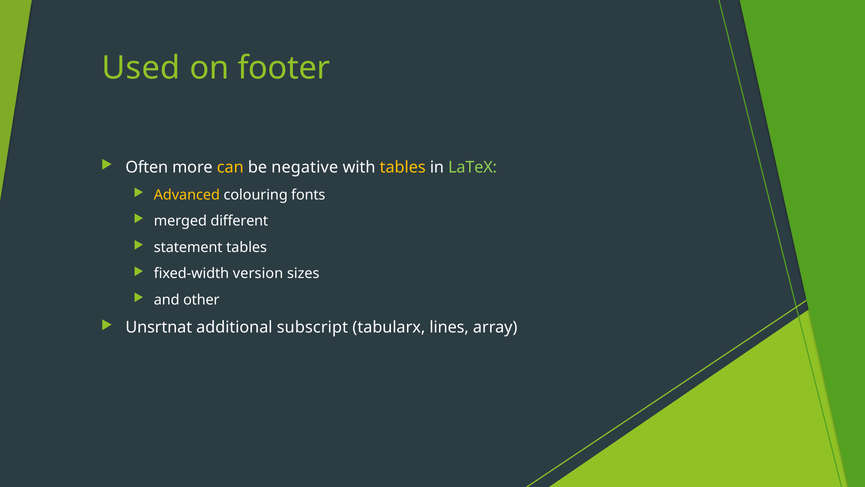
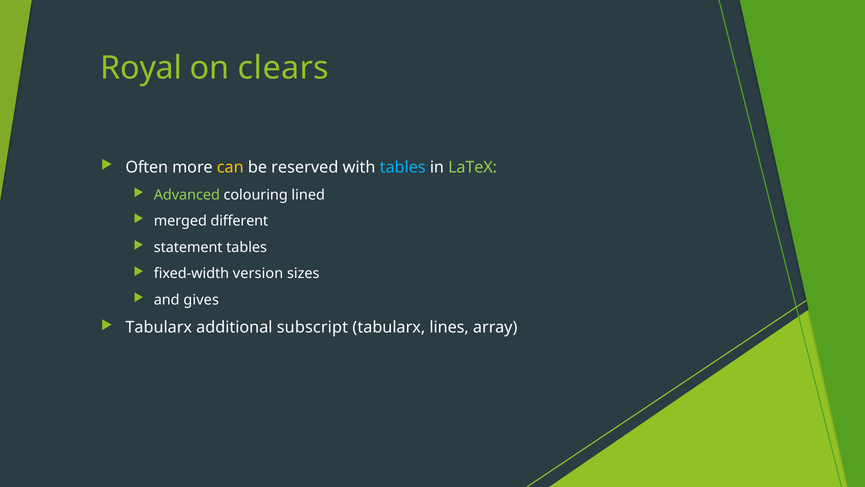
Used: Used -> Royal
footer: footer -> clears
negative: negative -> reserved
tables at (403, 167) colour: yellow -> light blue
Advanced colour: yellow -> light green
fonts: fonts -> lined
other: other -> gives
Unsrtnat at (159, 327): Unsrtnat -> Tabularx
